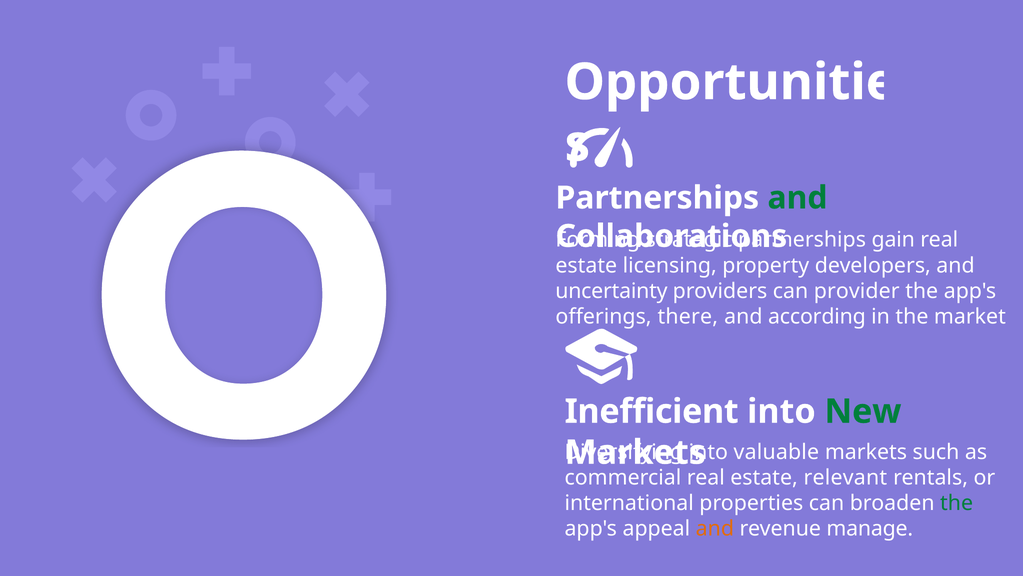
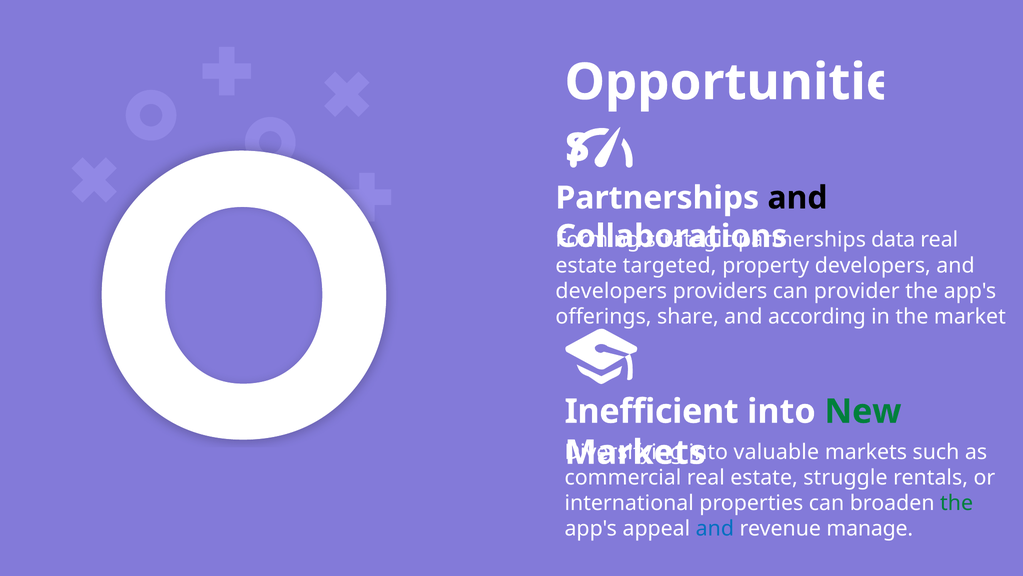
and at (798, 198) colour: green -> black
gain: gain -> data
licensing: licensing -> targeted
uncertainty at (611, 291): uncertainty -> developers
there: there -> share
relevant: relevant -> struggle
and at (715, 528) colour: orange -> blue
